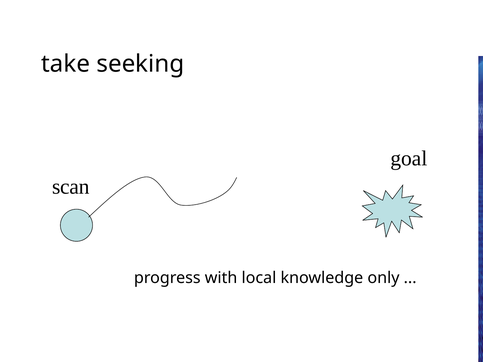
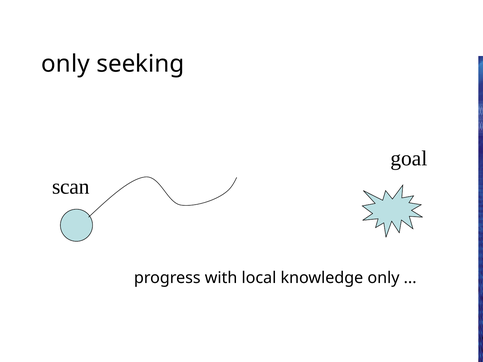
take at (66, 64): take -> only
